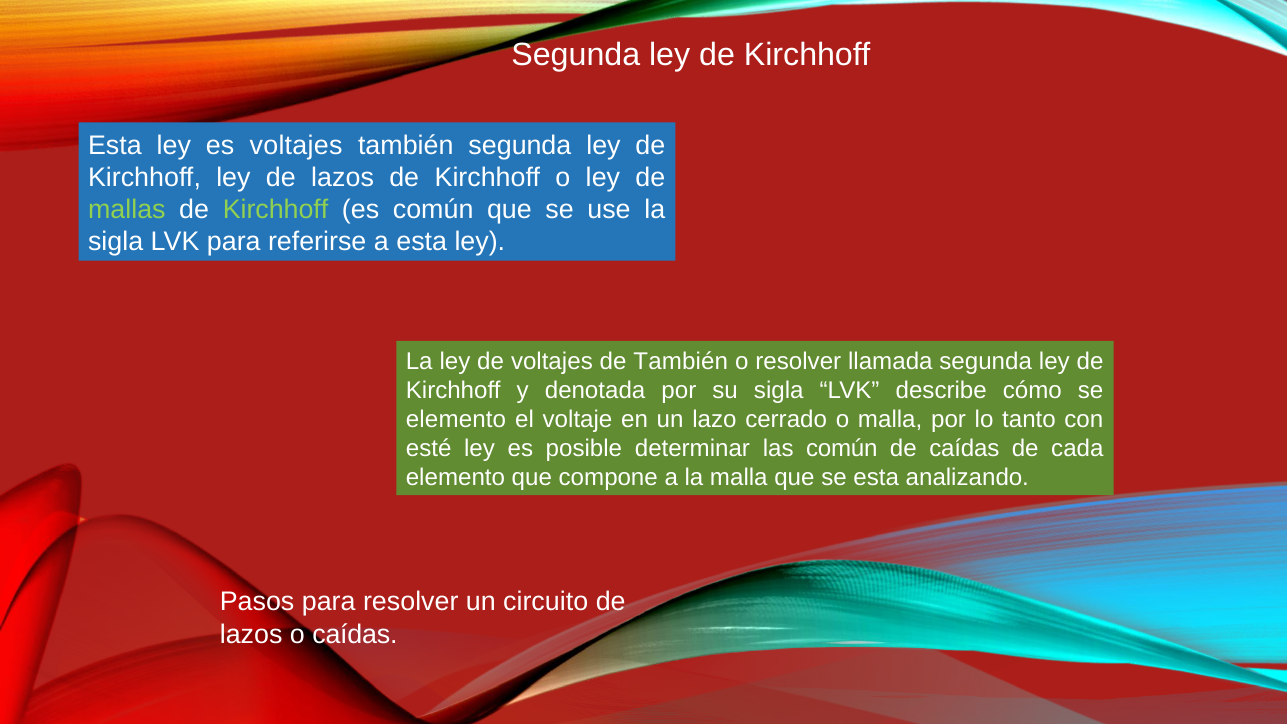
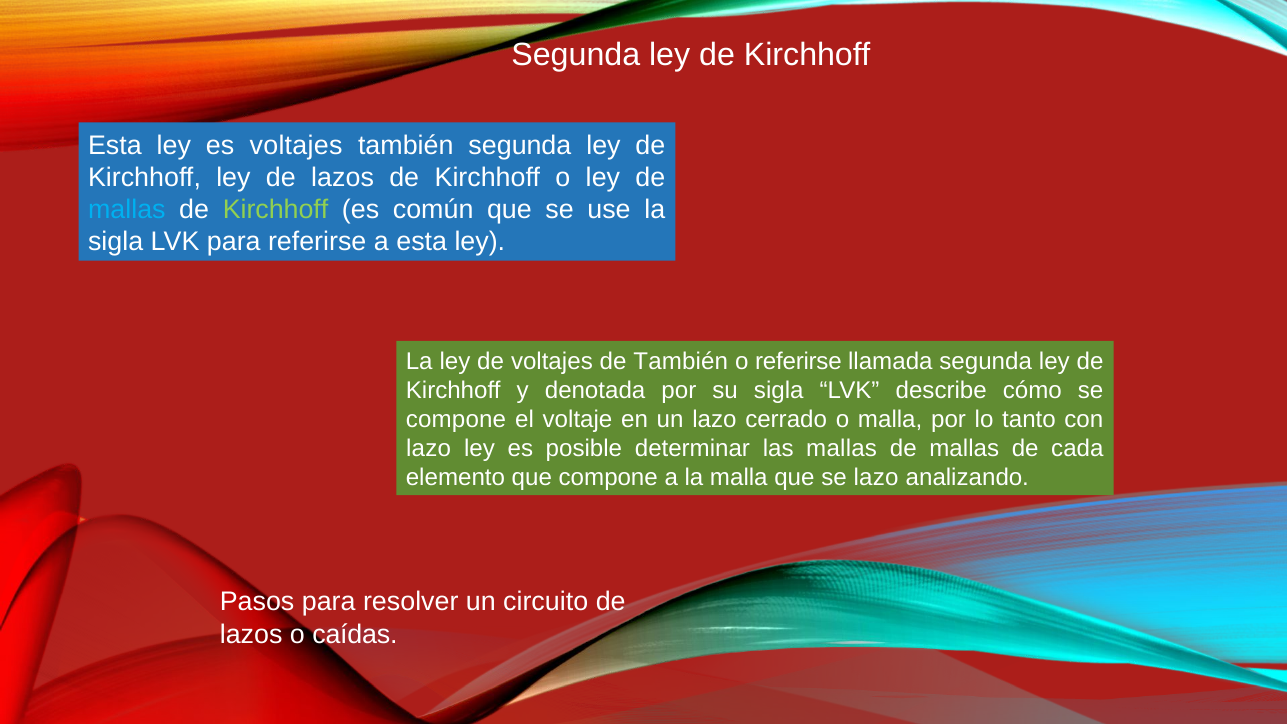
mallas at (127, 210) colour: light green -> light blue
o resolver: resolver -> referirse
elemento at (456, 420): elemento -> compone
esté at (429, 449): esté -> lazo
las común: común -> mallas
caídas at (964, 449): caídas -> mallas
se esta: esta -> lazo
